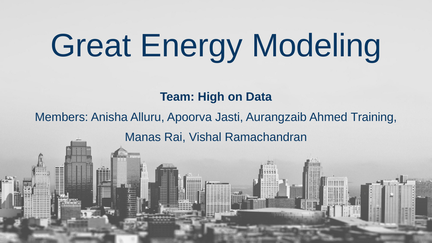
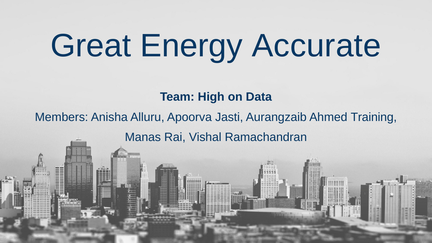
Modeling: Modeling -> Accurate
